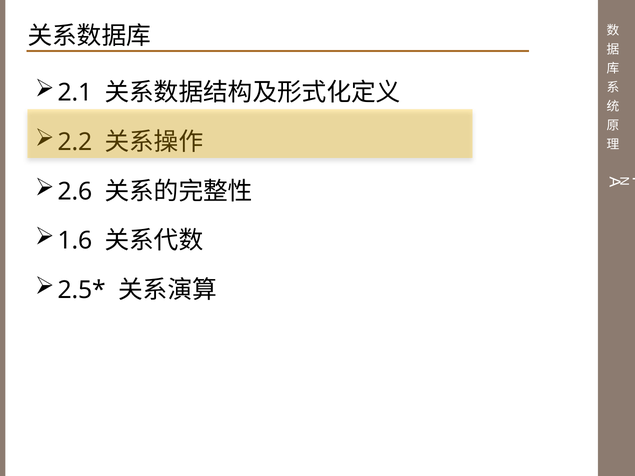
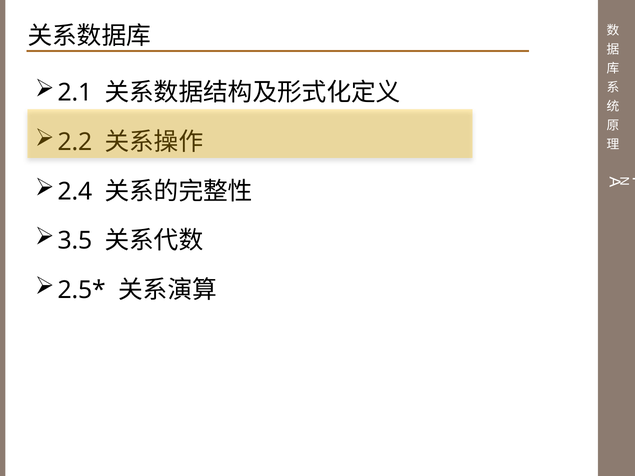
2.6: 2.6 -> 2.4
1.6: 1.6 -> 3.5
